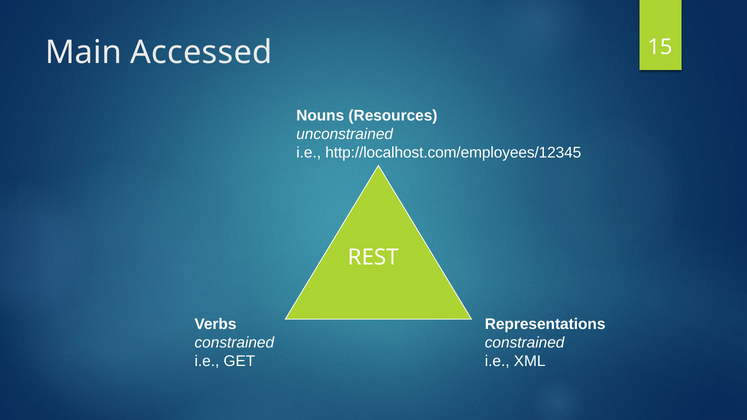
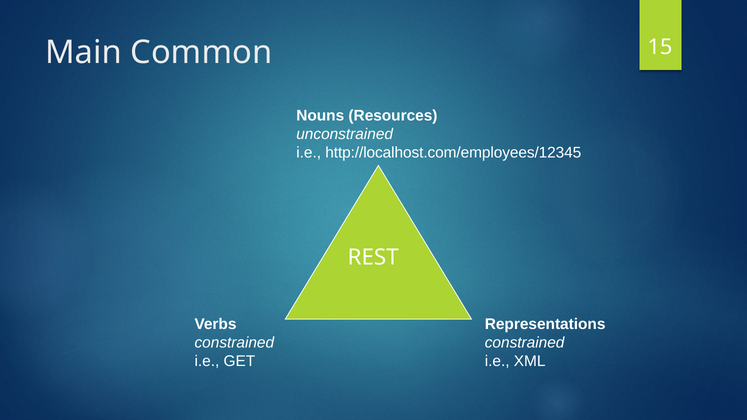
Accessed: Accessed -> Common
